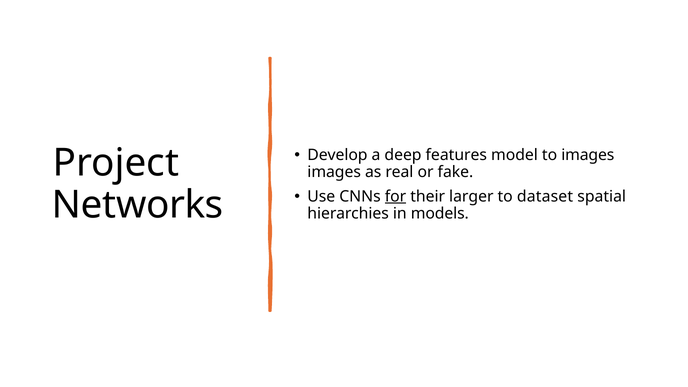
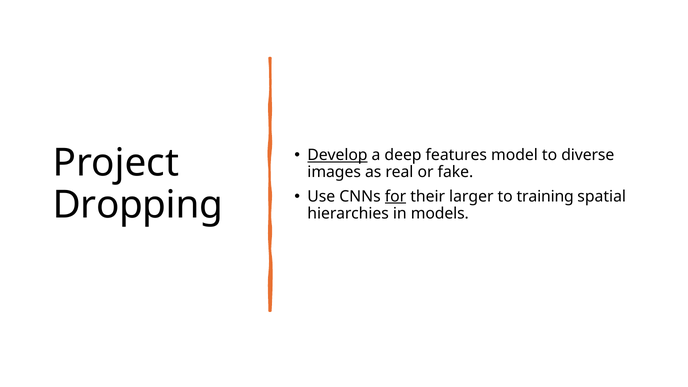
Develop underline: none -> present
to images: images -> diverse
dataset: dataset -> training
Networks: Networks -> Dropping
